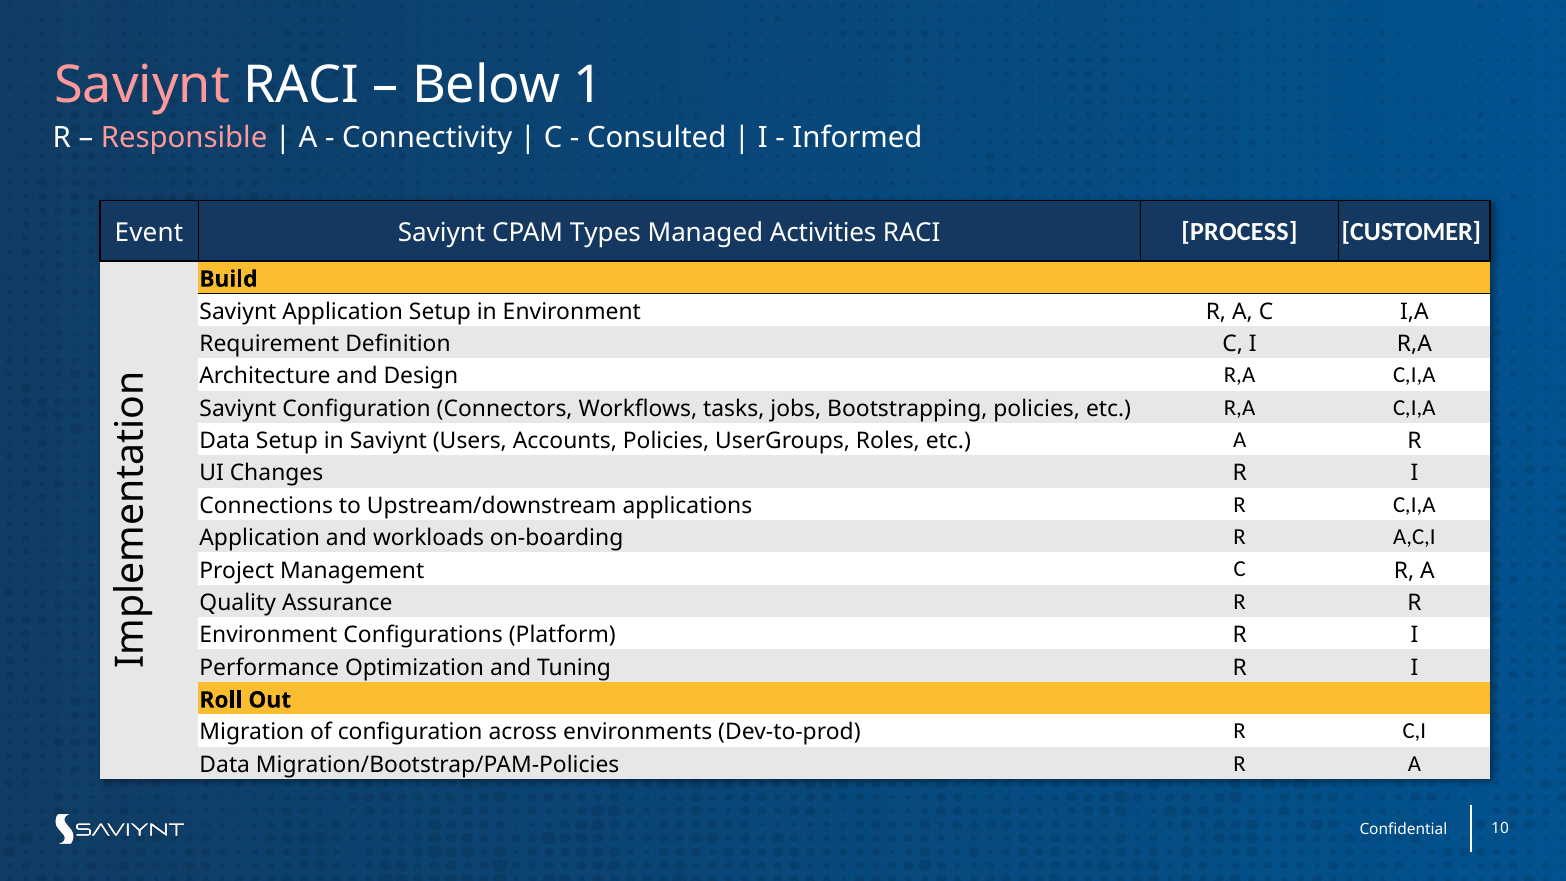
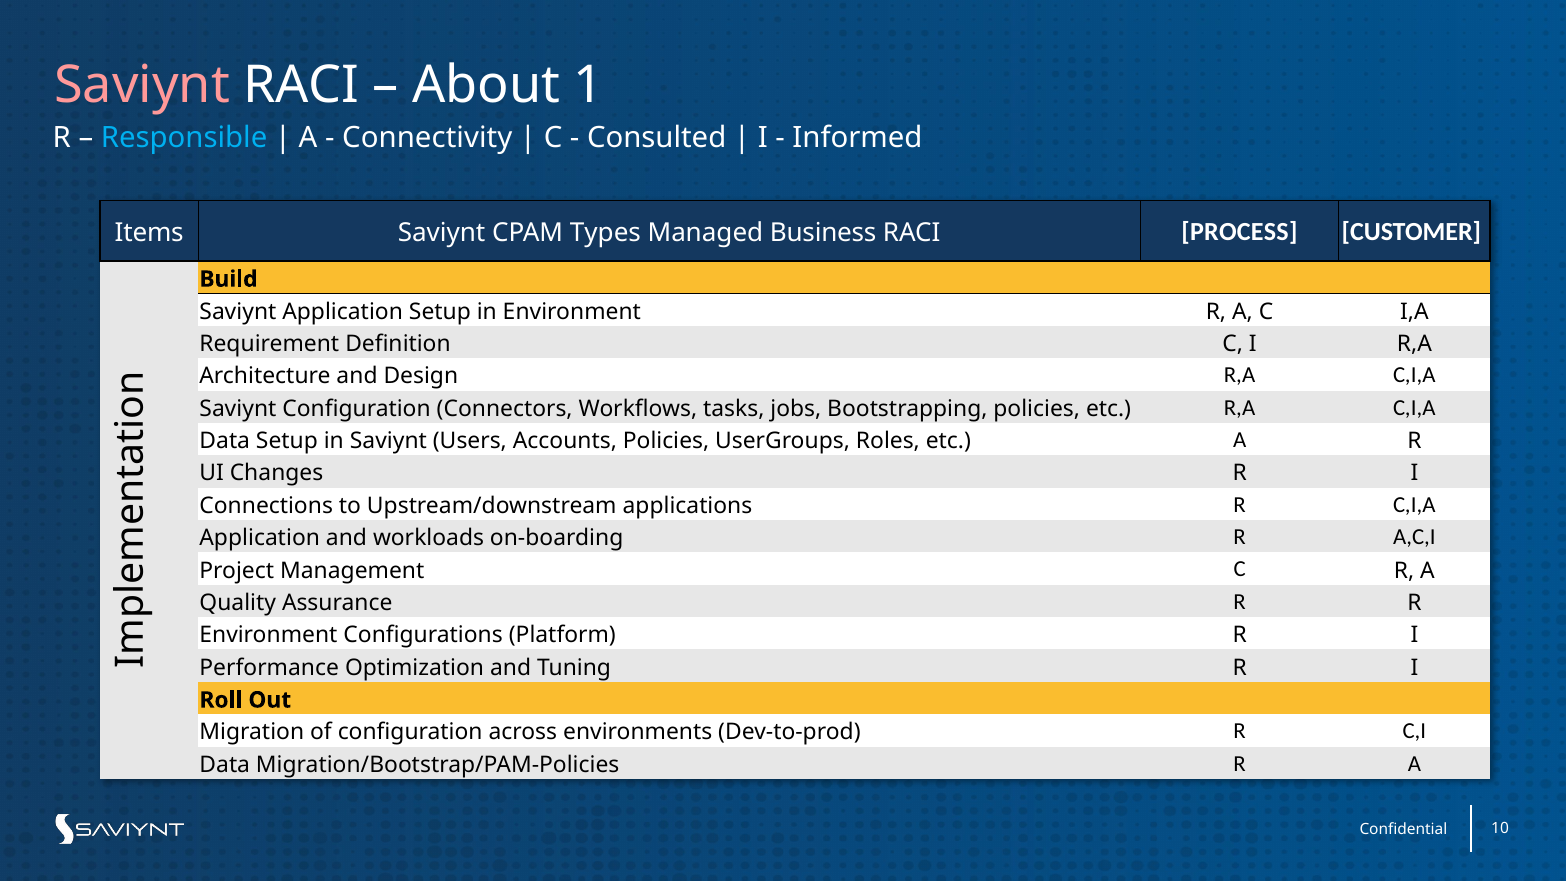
Below: Below -> About
Responsible colour: pink -> light blue
Event: Event -> Items
Activities: Activities -> Business
